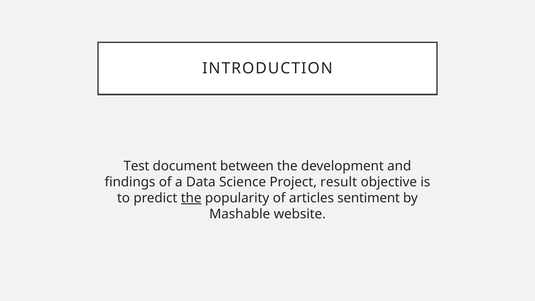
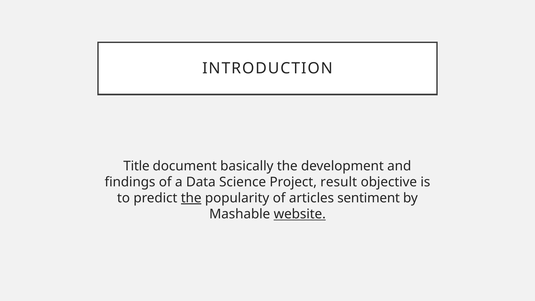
Test: Test -> Title
between: between -> basically
website underline: none -> present
